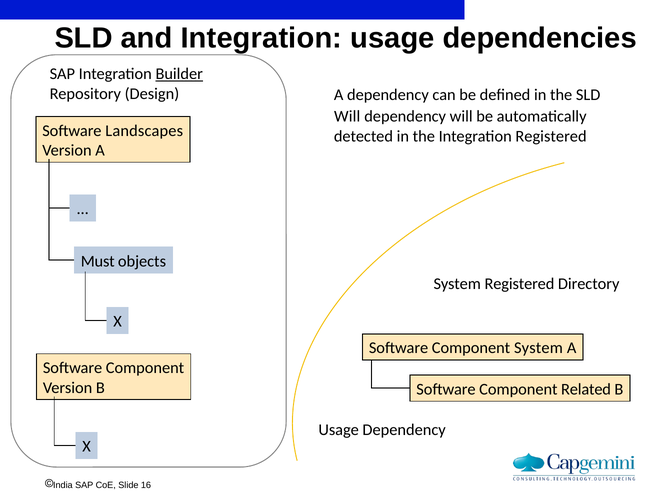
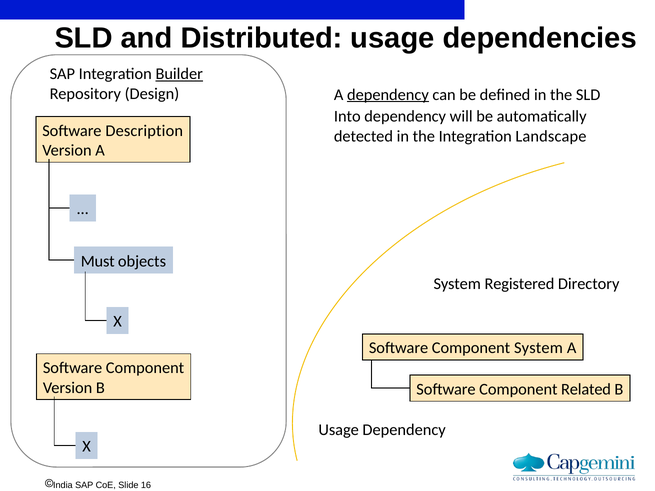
and Integration: Integration -> Distributed
dependency at (388, 95) underline: none -> present
Will at (347, 117): Will -> Into
Landscapes: Landscapes -> Description
Integration Registered: Registered -> Landscape
